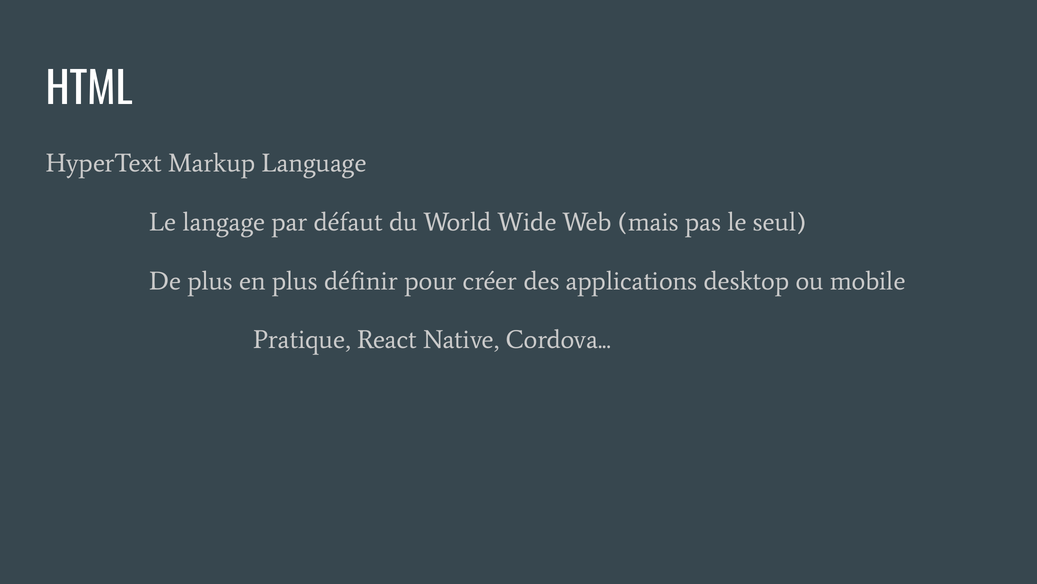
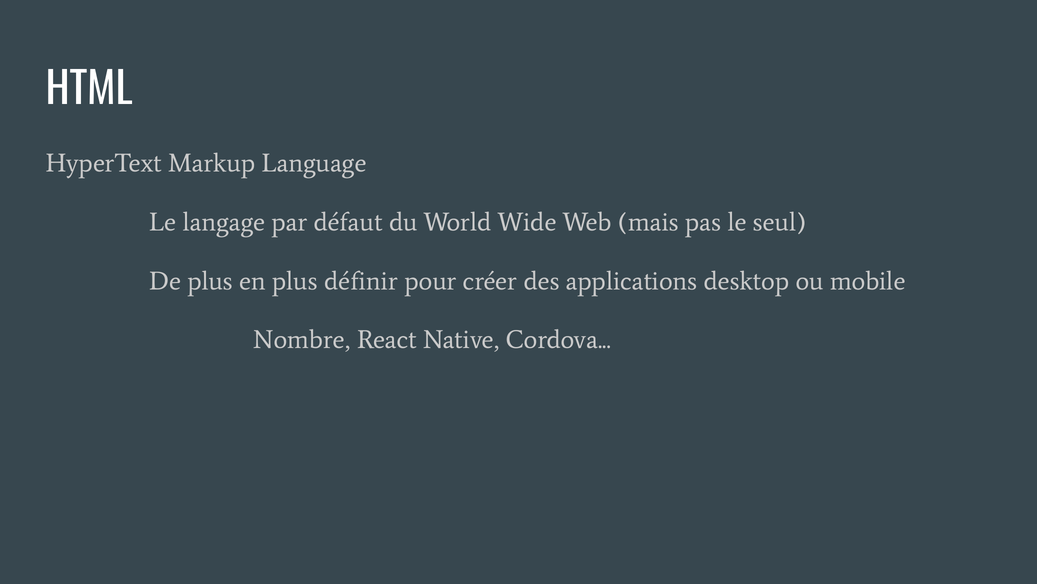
Pratique: Pratique -> Nombre
